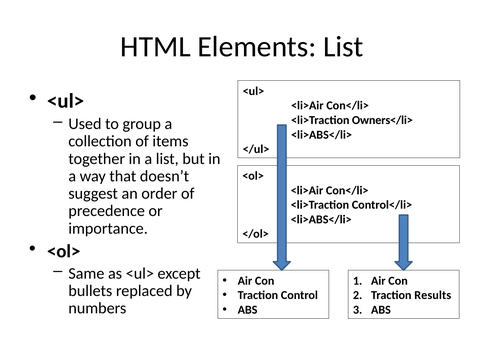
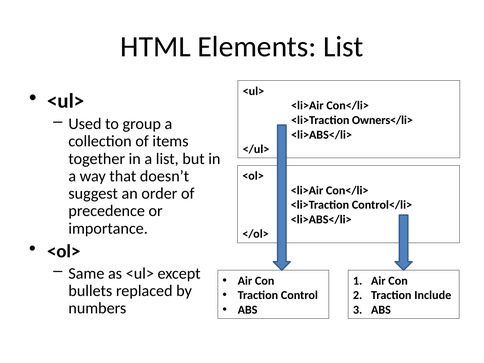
Results: Results -> Include
